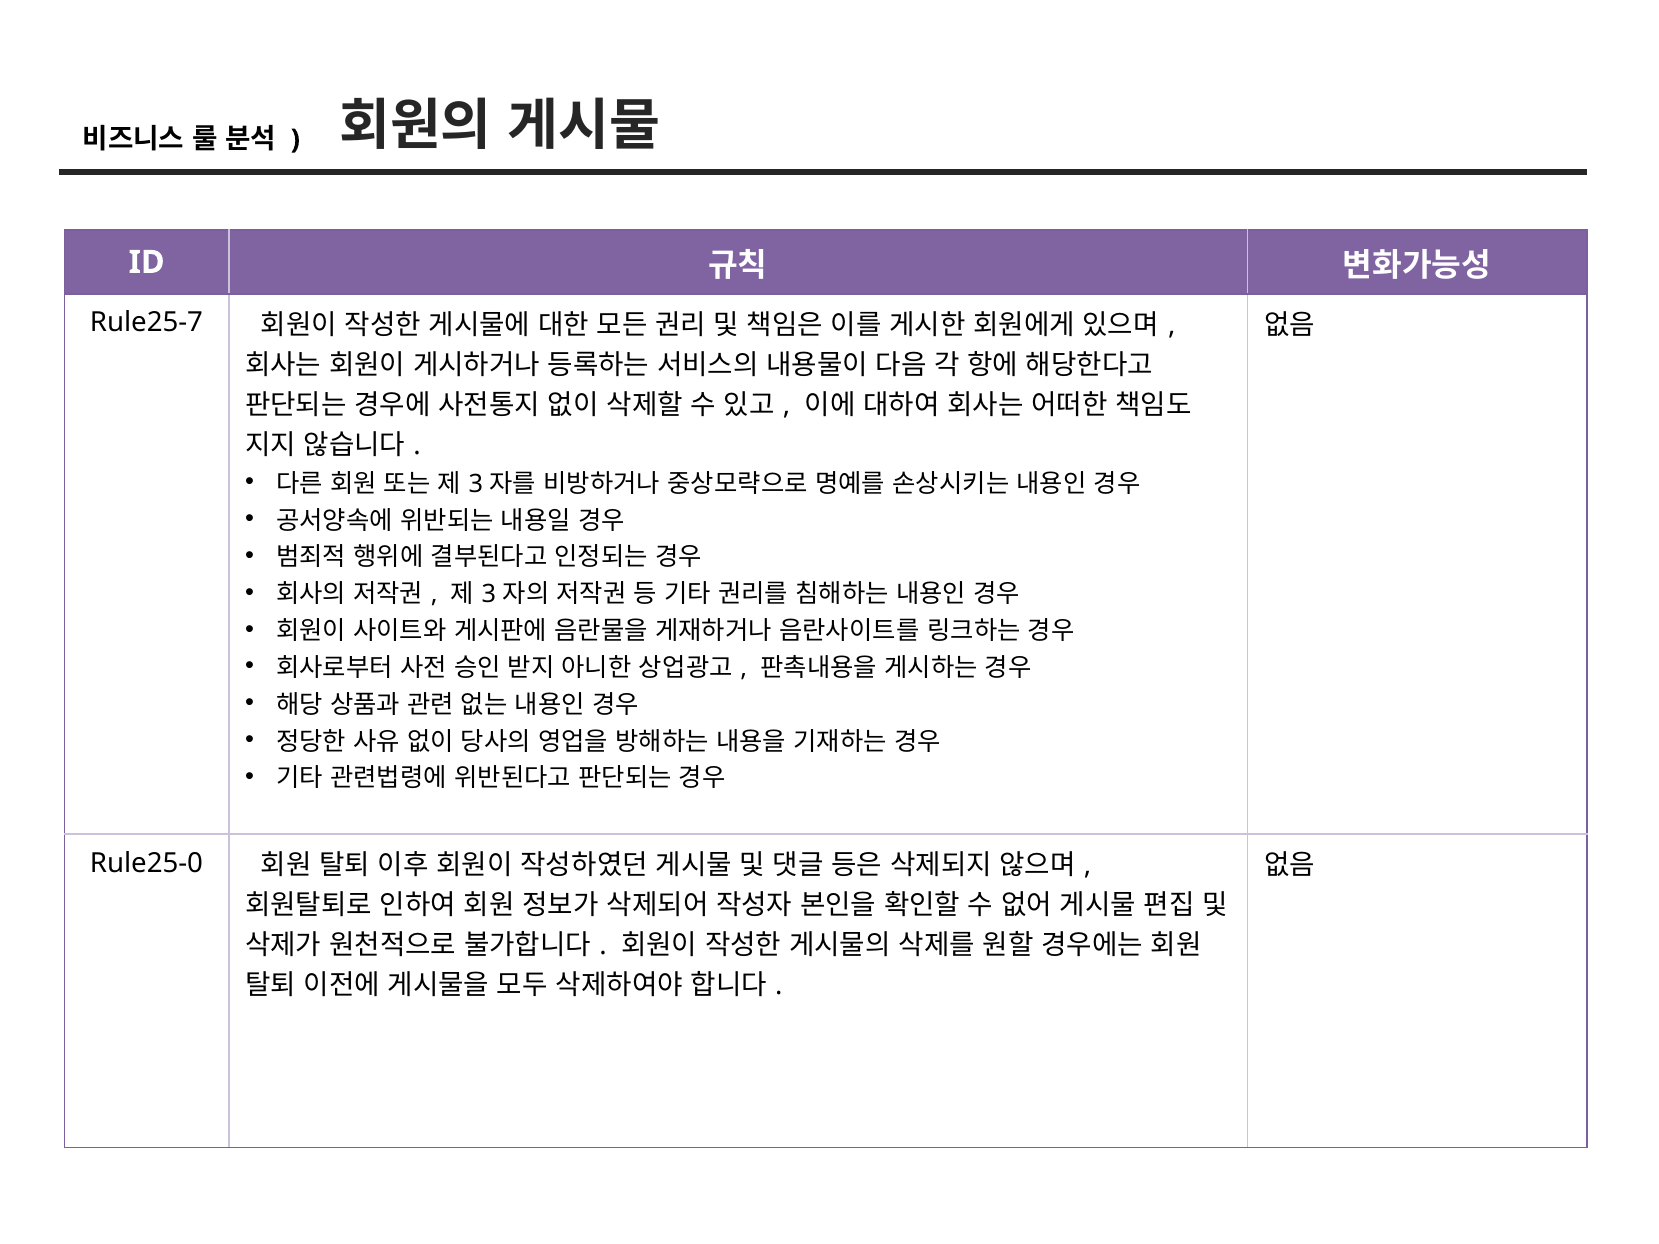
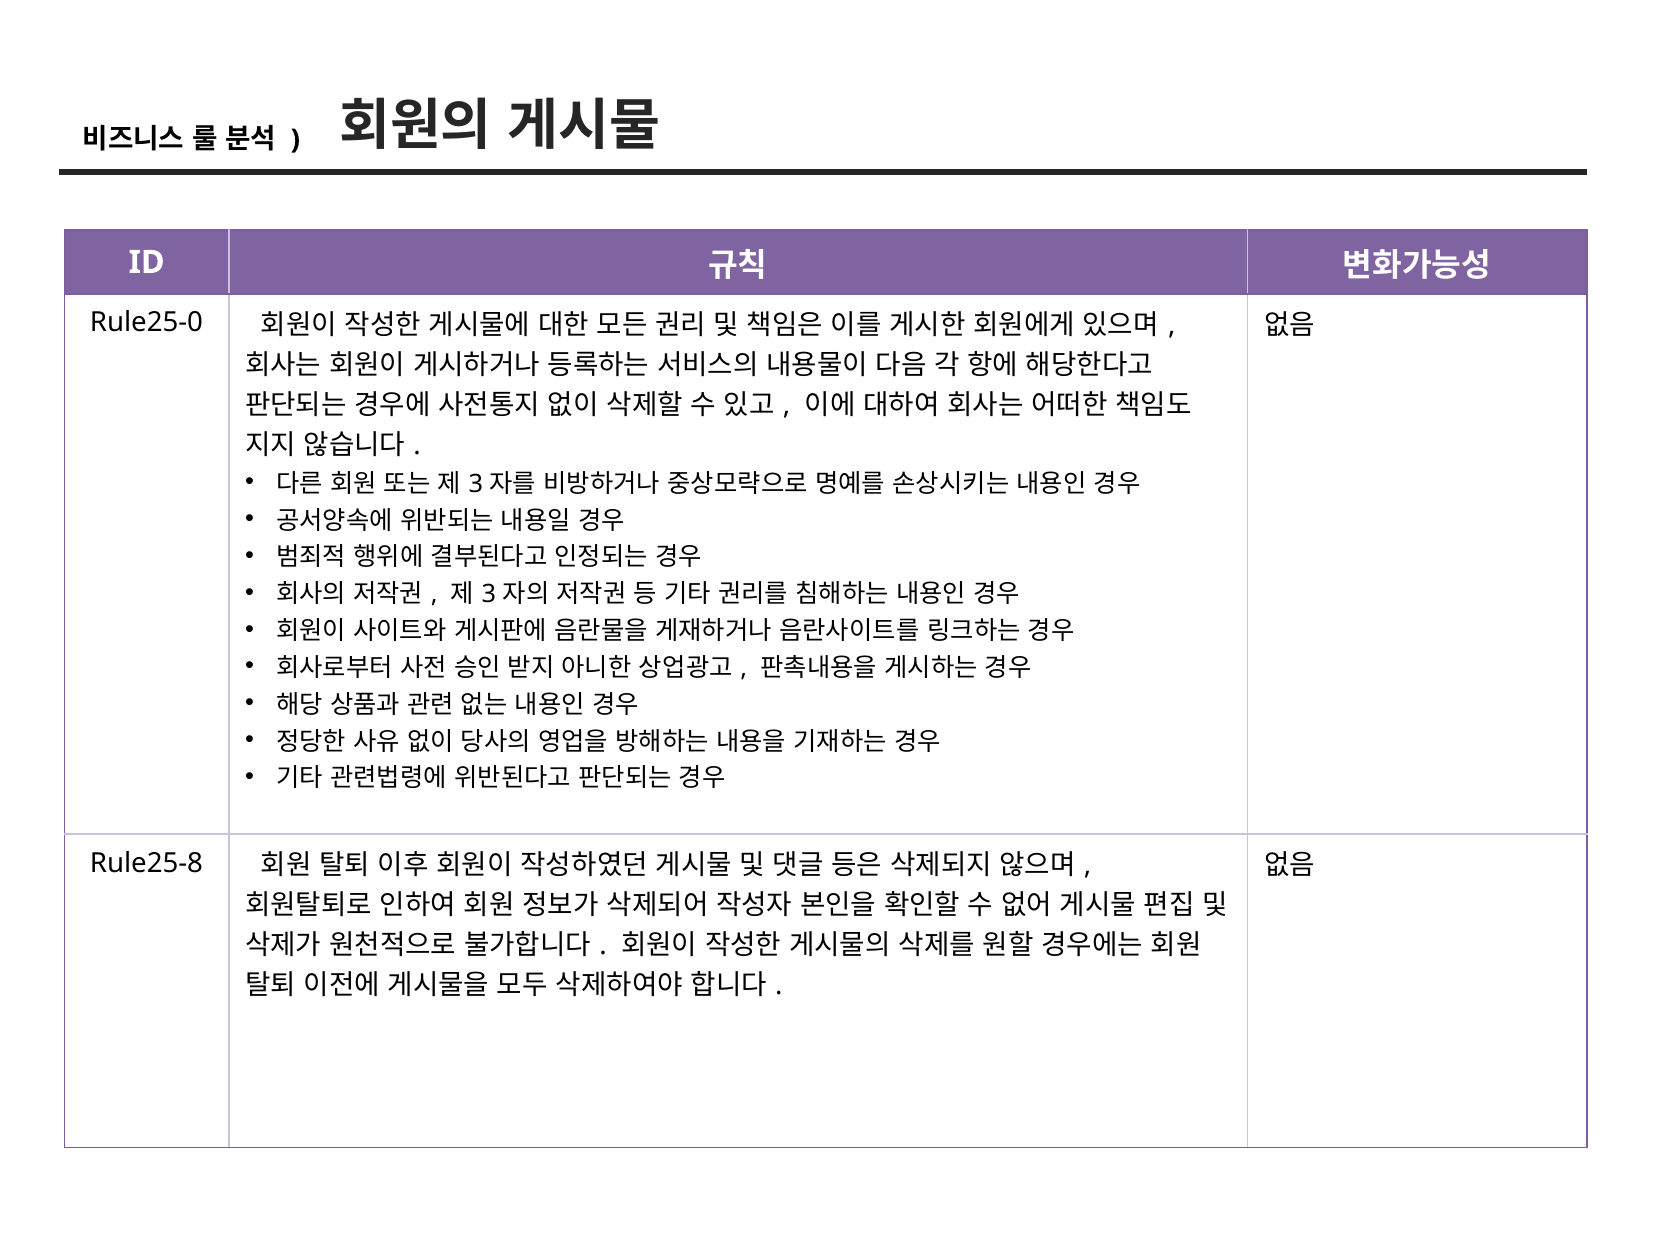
Rule25-7: Rule25-7 -> Rule25-0
Rule25-0: Rule25-0 -> Rule25-8
